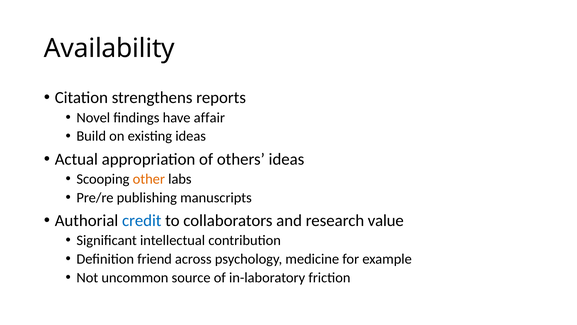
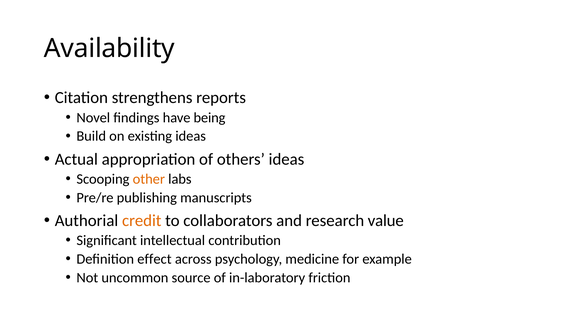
affair: affair -> being
credit colour: blue -> orange
friend: friend -> effect
